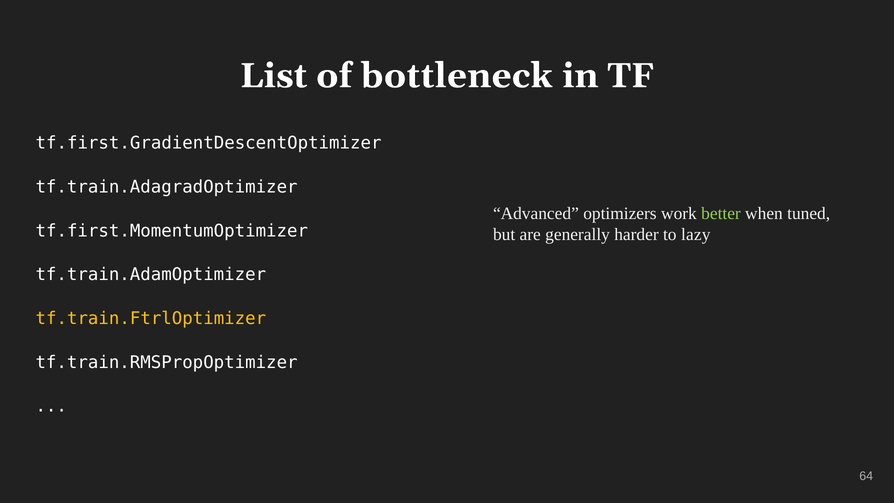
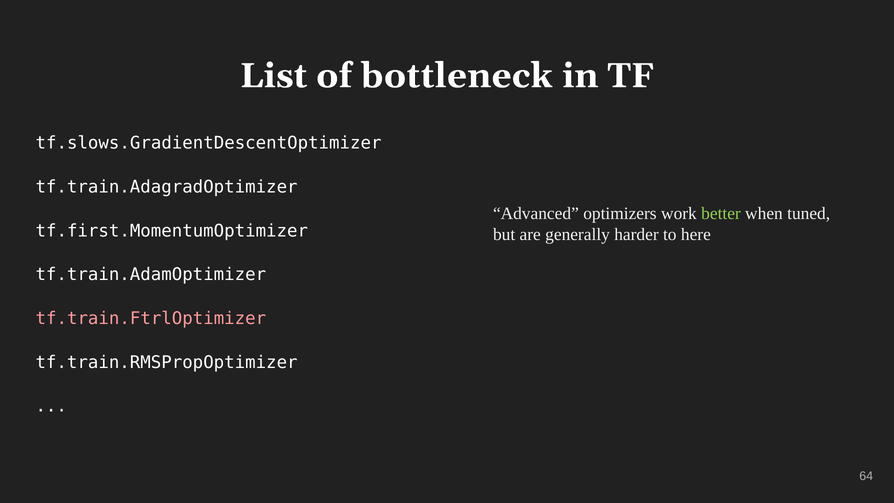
tf.first.GradientDescentOptimizer: tf.first.GradientDescentOptimizer -> tf.slows.GradientDescentOptimizer
lazy: lazy -> here
tf.train.FtrlOptimizer colour: yellow -> pink
